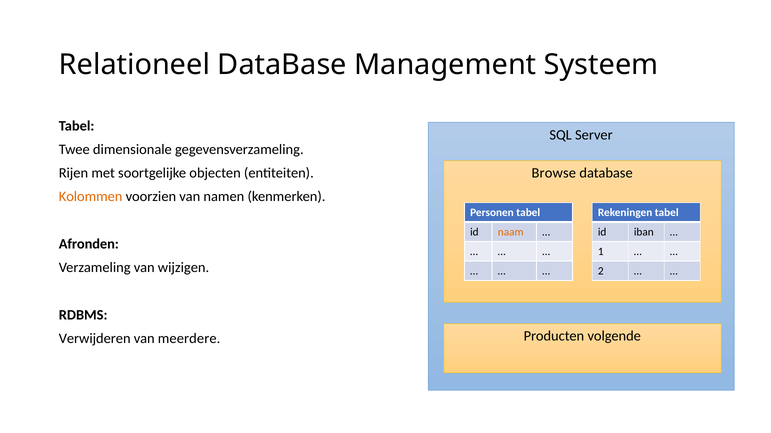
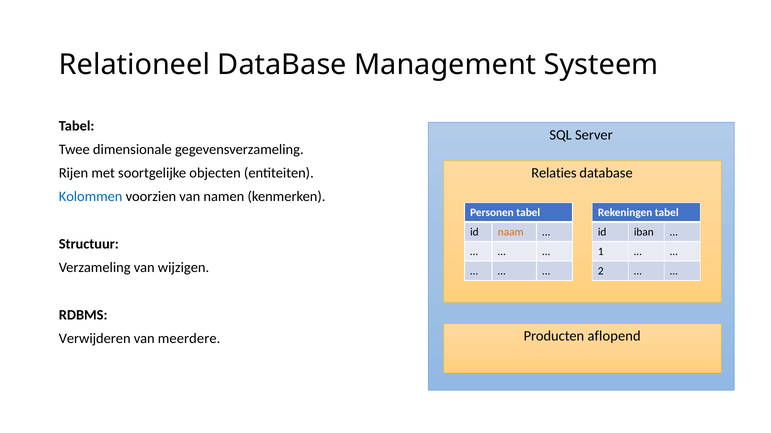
Browse: Browse -> Relaties
Kolommen colour: orange -> blue
Afronden: Afronden -> Structuur
volgende: volgende -> aflopend
